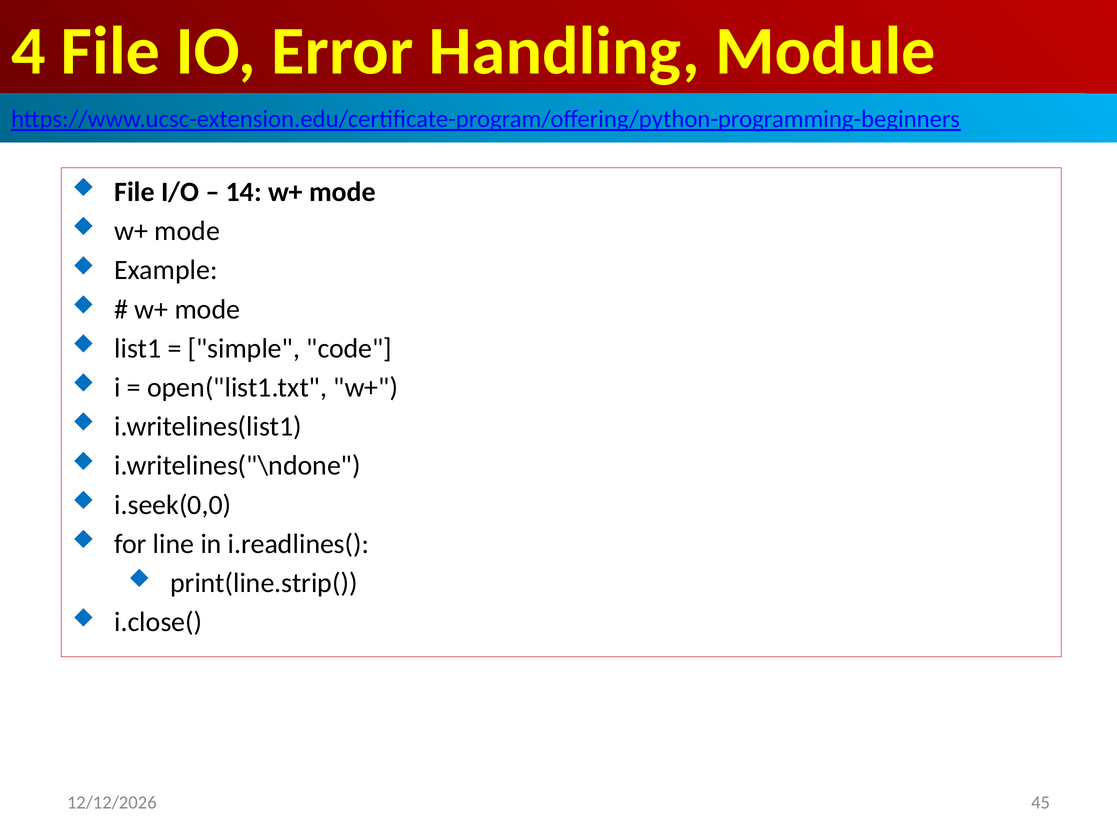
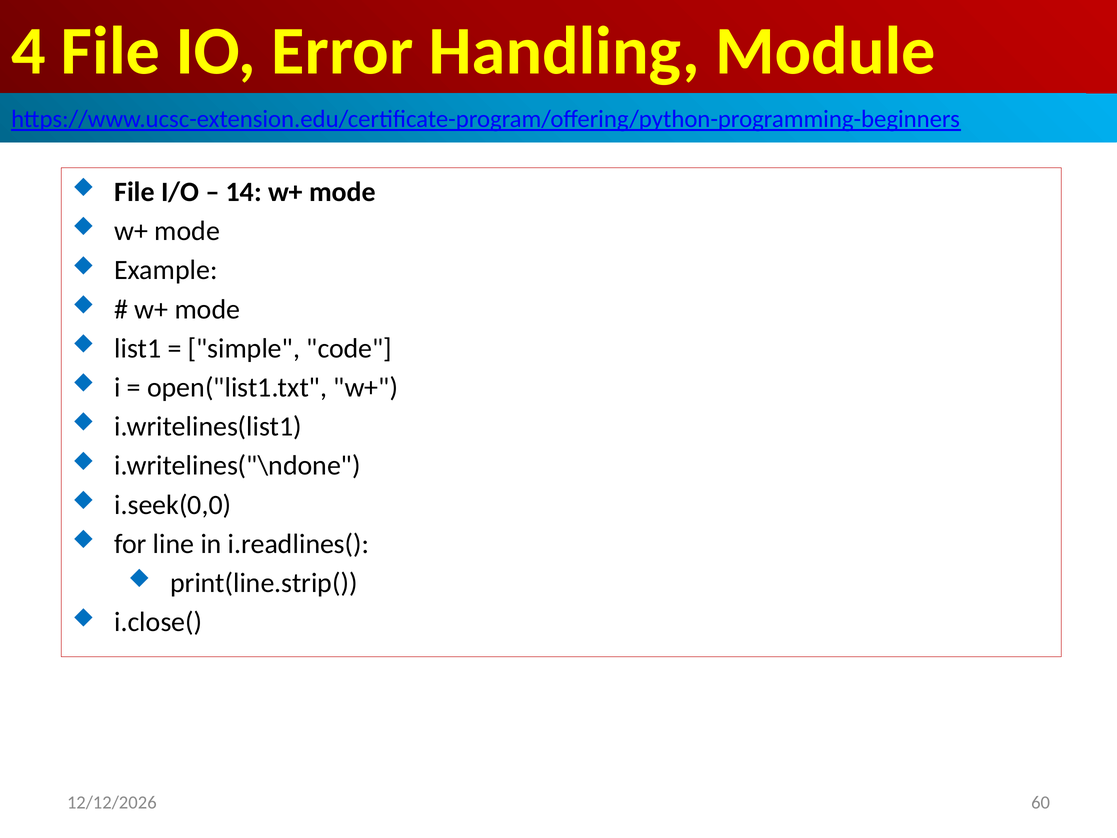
45: 45 -> 60
